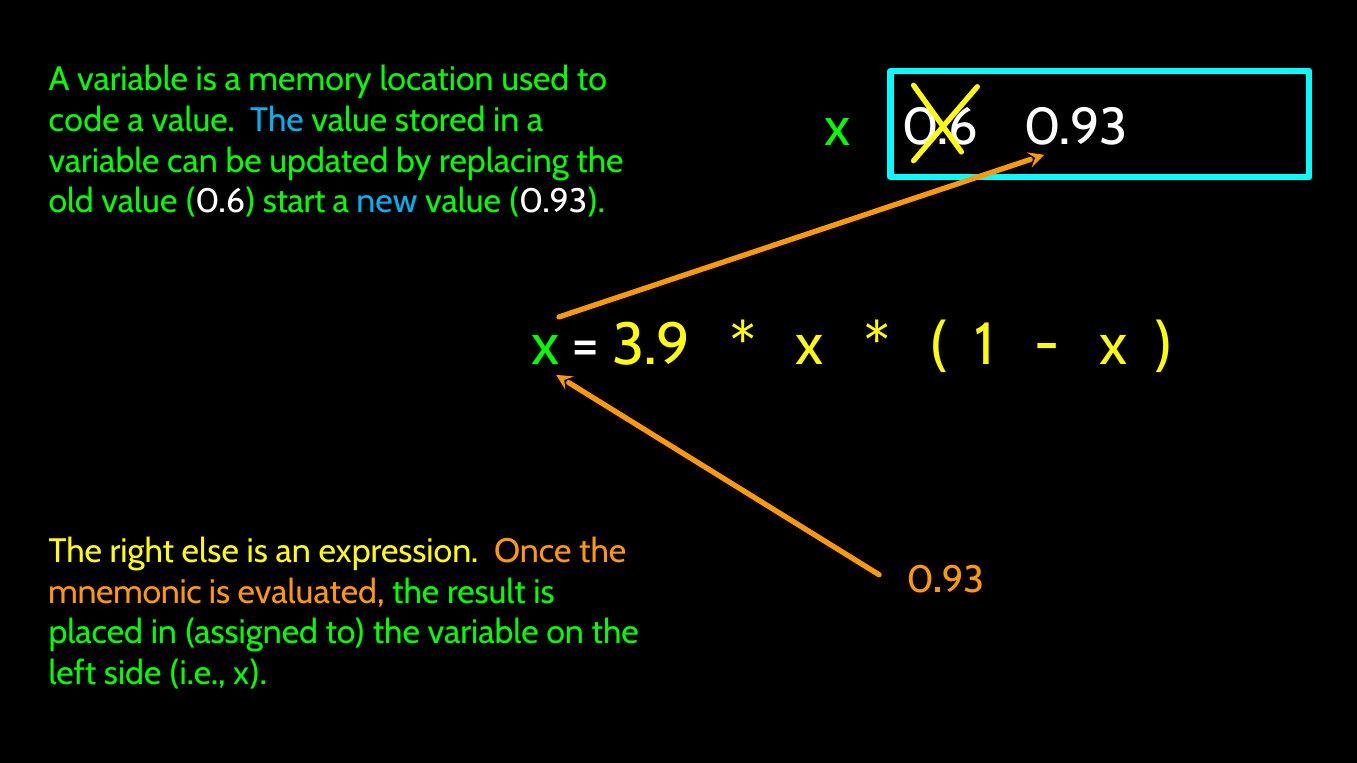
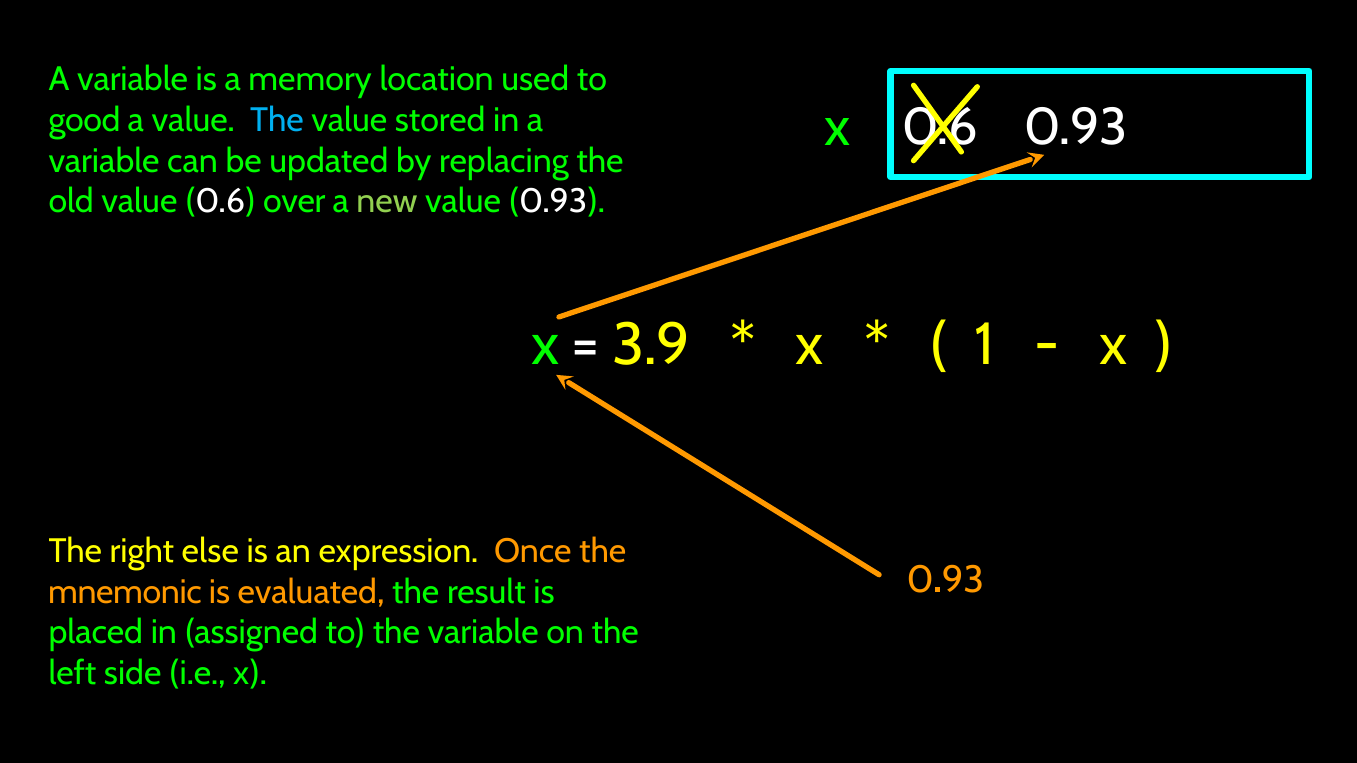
code: code -> good
start: start -> over
new colour: light blue -> light green
